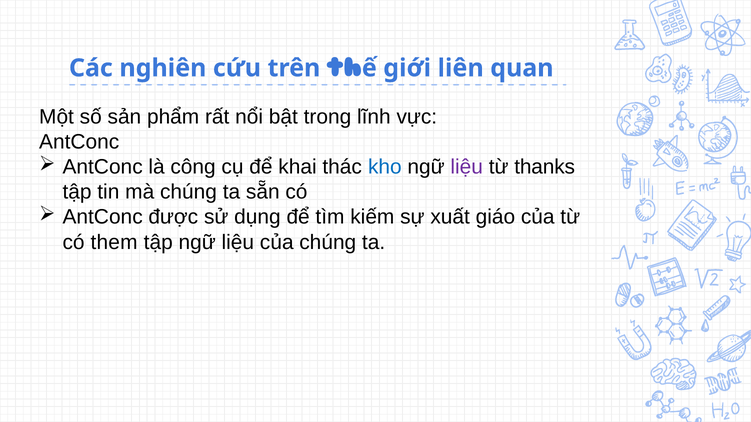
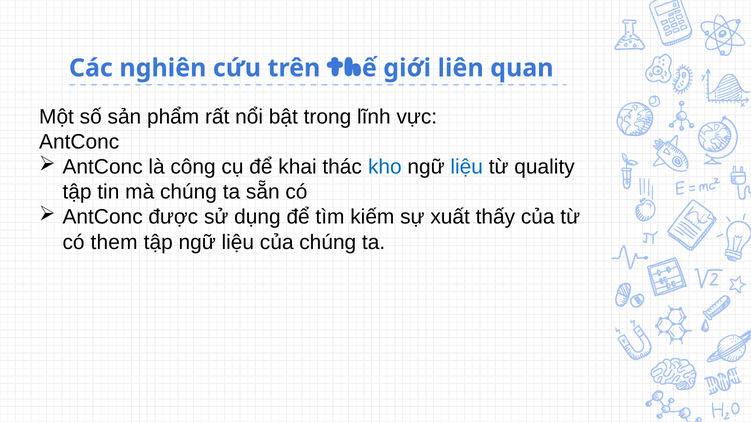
liệu at (467, 167) colour: purple -> blue
thanks: thanks -> quality
giáo: giáo -> thấy
